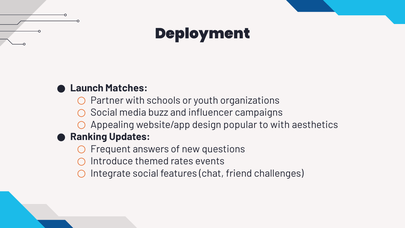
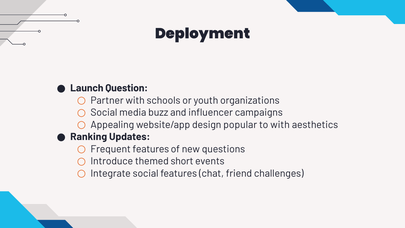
Matches: Matches -> Question
Frequent answers: answers -> features
rates: rates -> short
